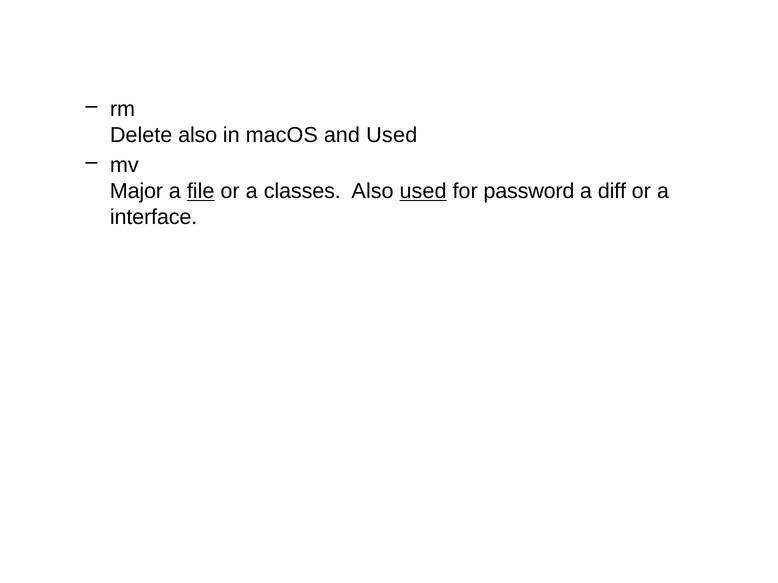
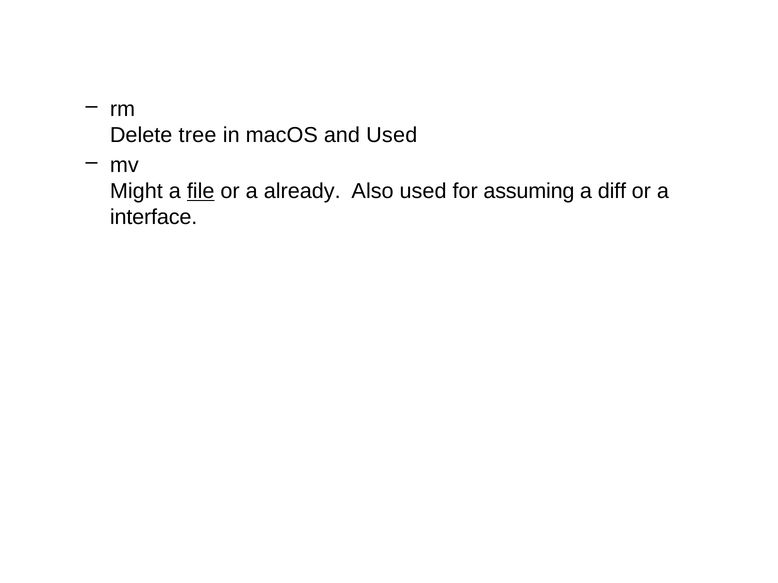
Delete also: also -> tree
Major: Major -> Might
classes: classes -> already
used at (423, 191) underline: present -> none
password: password -> assuming
